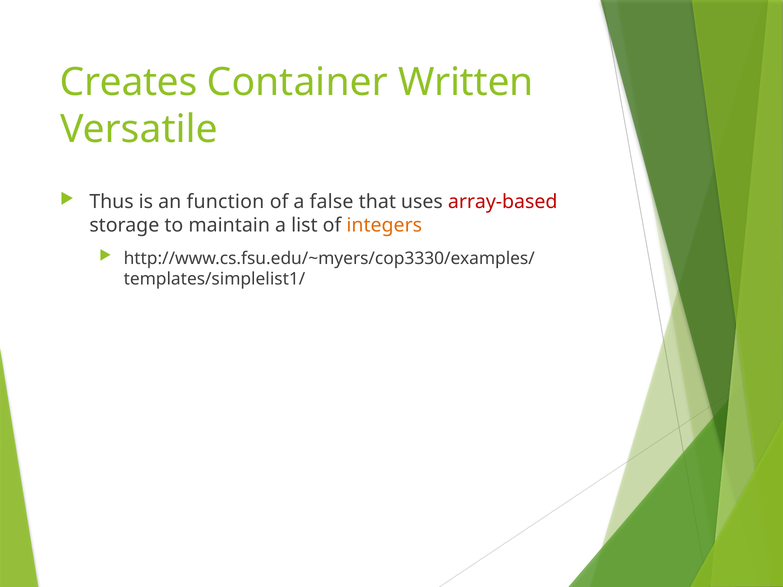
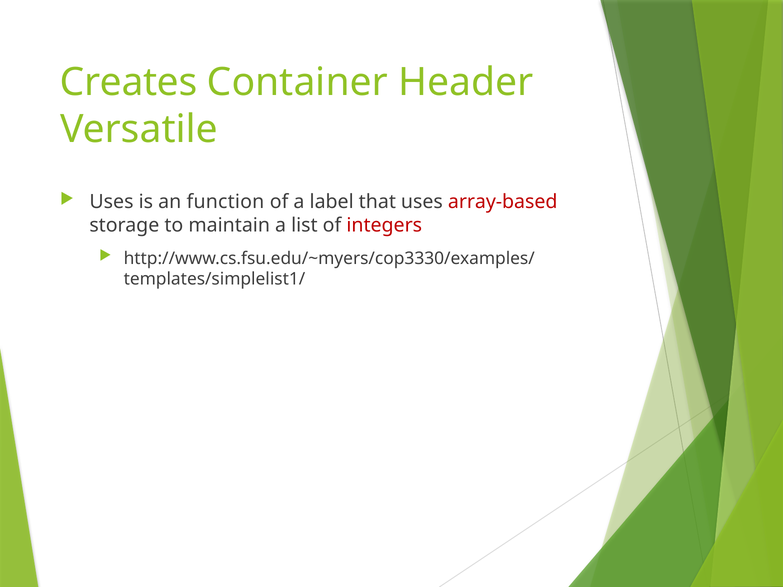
Written: Written -> Header
Thus at (112, 202): Thus -> Uses
false: false -> label
integers colour: orange -> red
